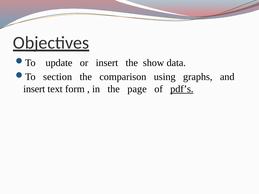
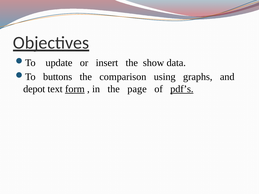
section: section -> buttons
insert at (34, 89): insert -> depot
form underline: none -> present
